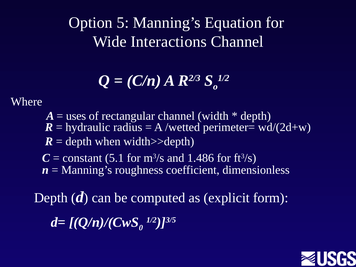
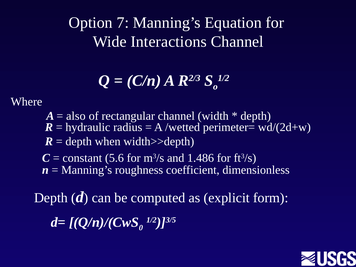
5: 5 -> 7
uses: uses -> also
5.1: 5.1 -> 5.6
